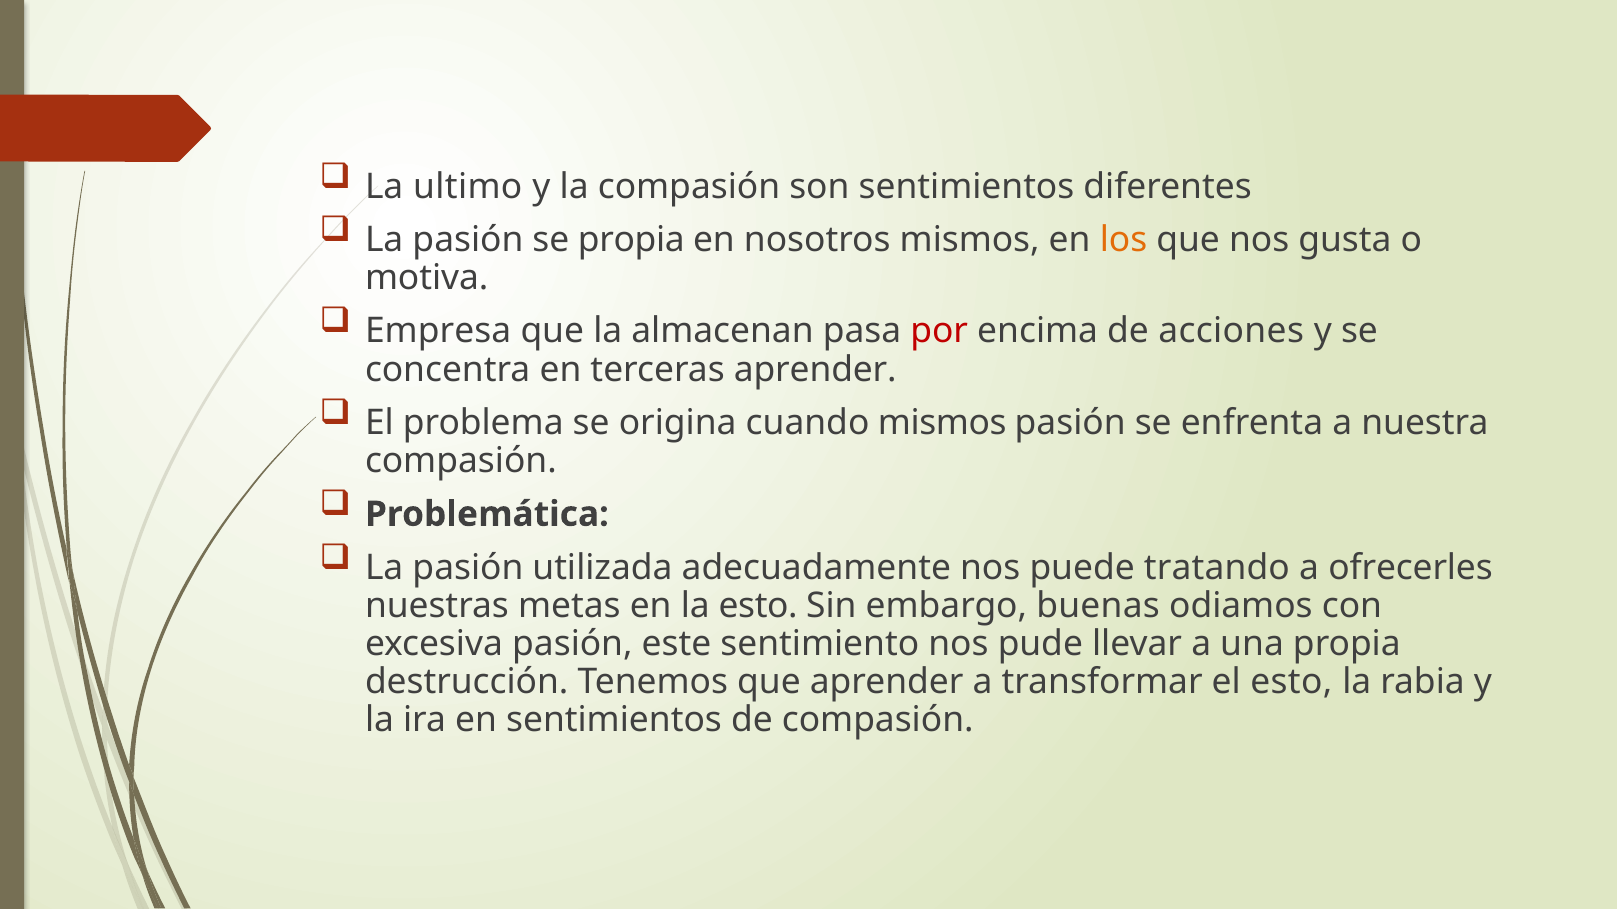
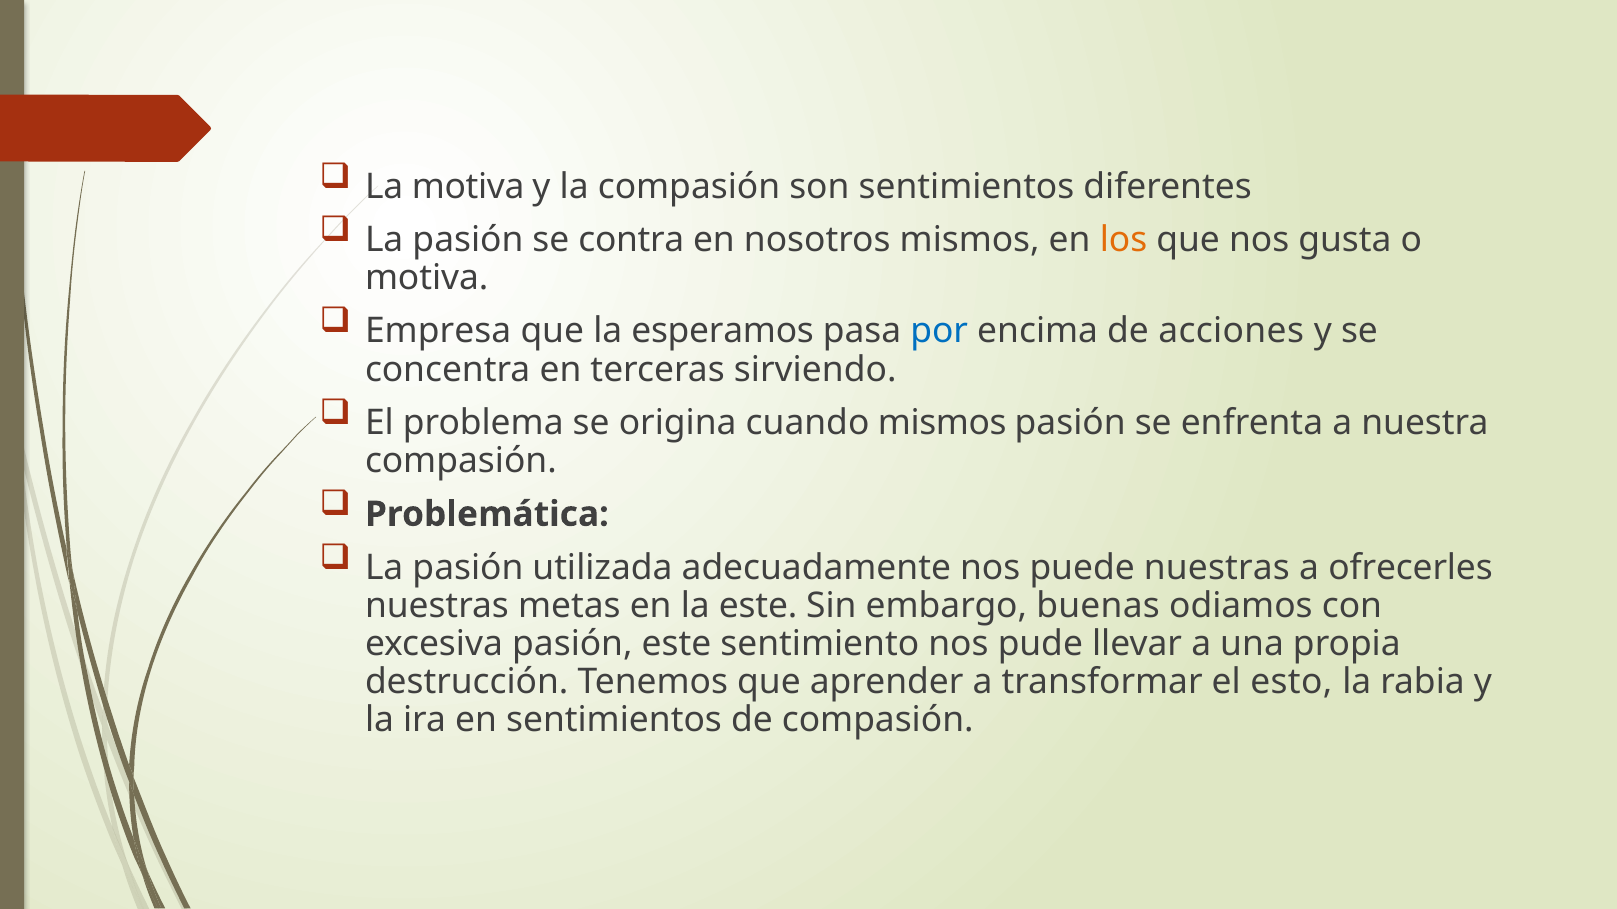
La ultimo: ultimo -> motiva
se propia: propia -> contra
almacenan: almacenan -> esperamos
por colour: red -> blue
terceras aprender: aprender -> sirviendo
puede tratando: tratando -> nuestras
la esto: esto -> este
